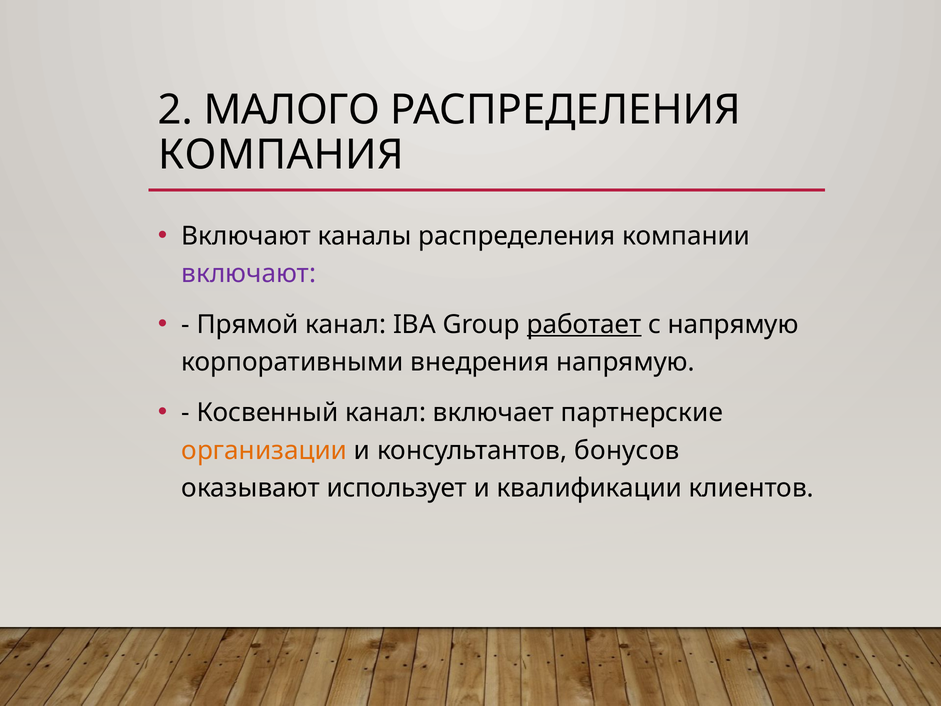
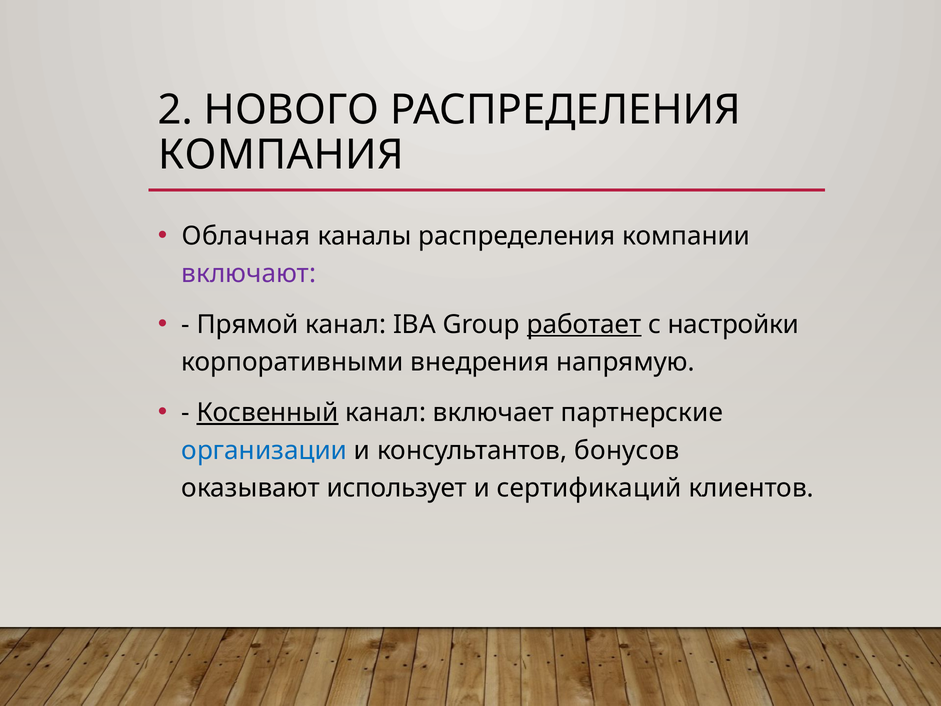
МАЛОГО: МАЛОГО -> НОВОГО
Включают at (246, 236): Включают -> Облачная
с напрямую: напрямую -> настройки
Косвенный underline: none -> present
организации colour: orange -> blue
квалификации: квалификации -> сертификаций
